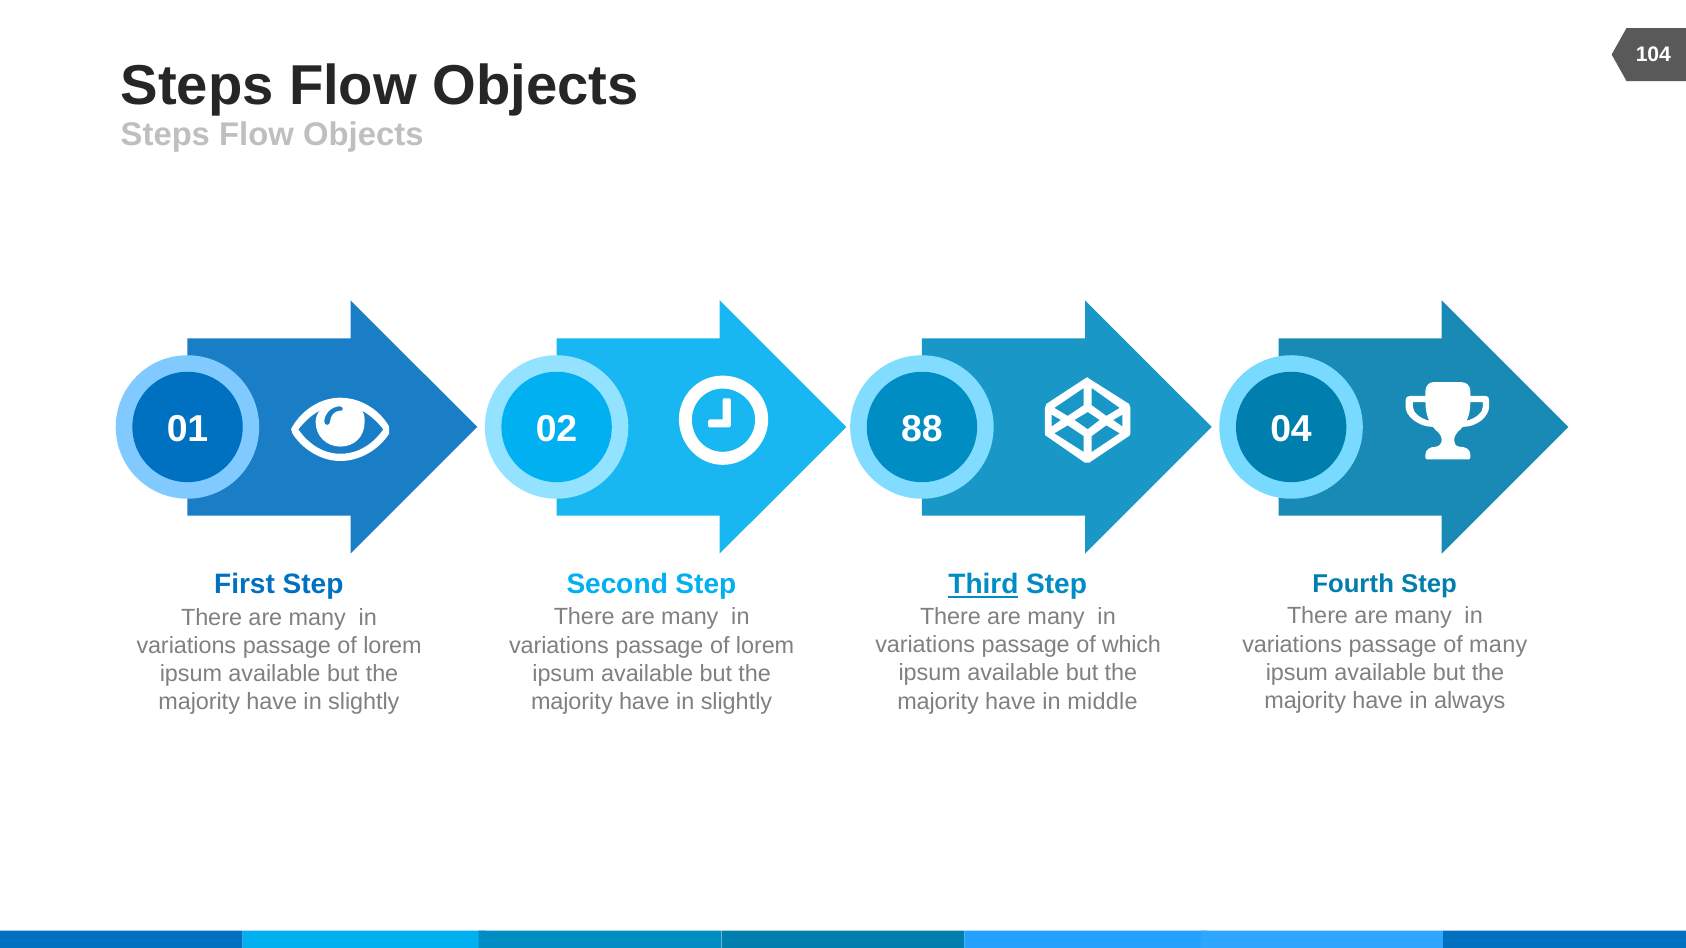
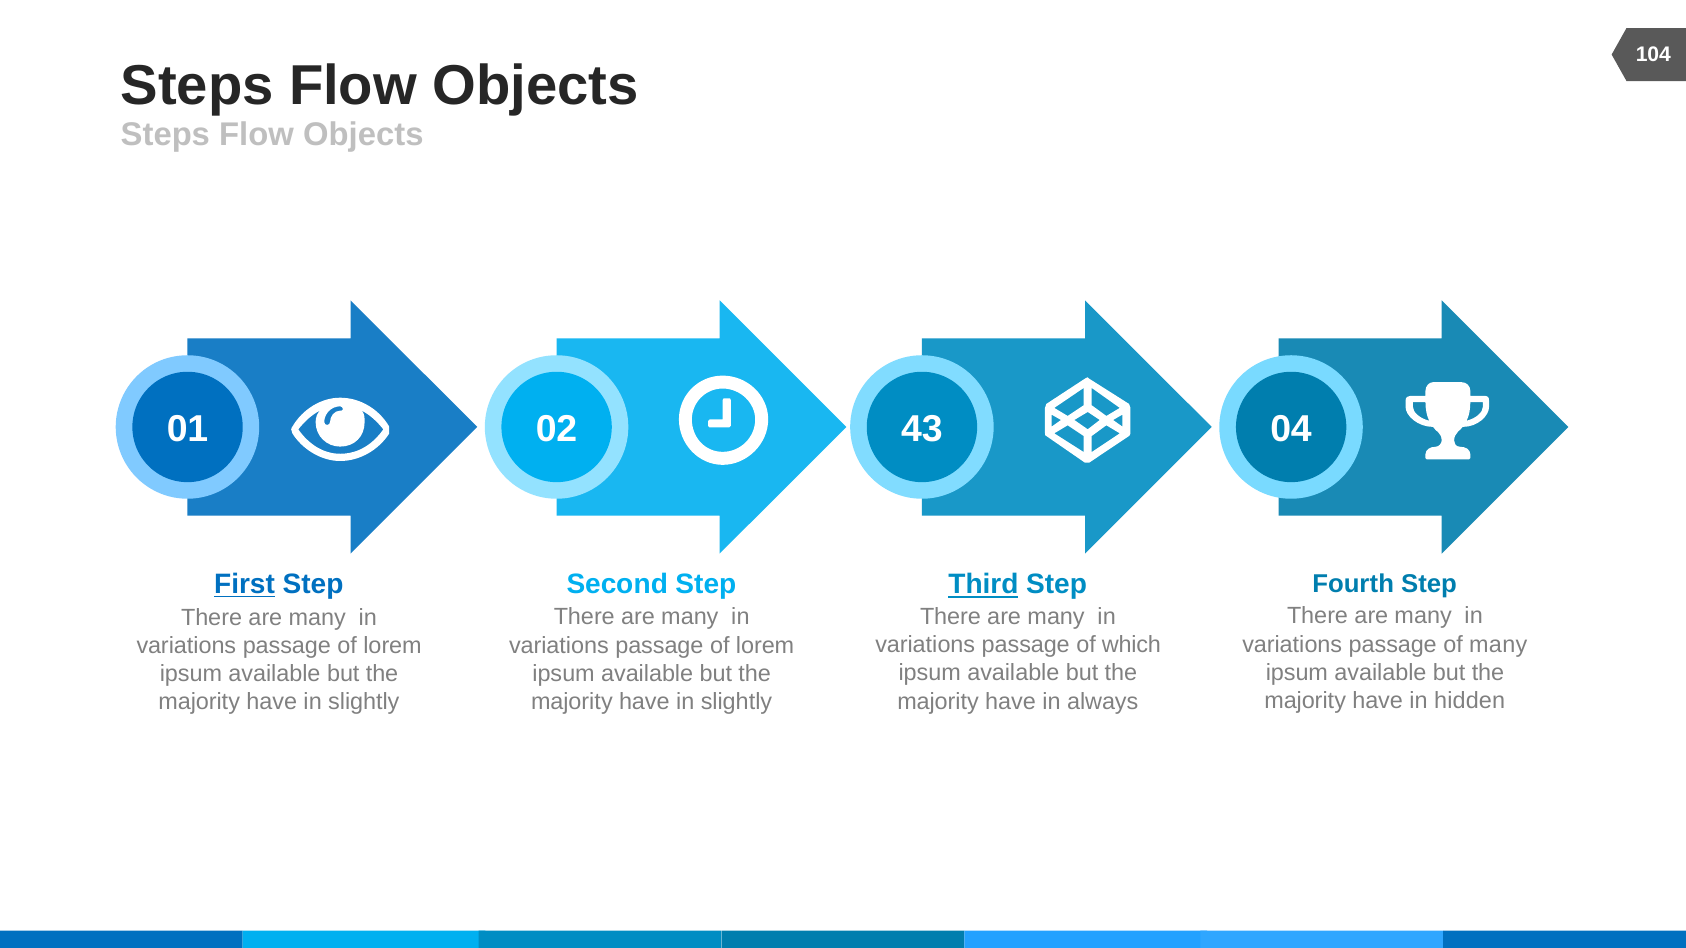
88: 88 -> 43
First underline: none -> present
always: always -> hidden
middle: middle -> always
